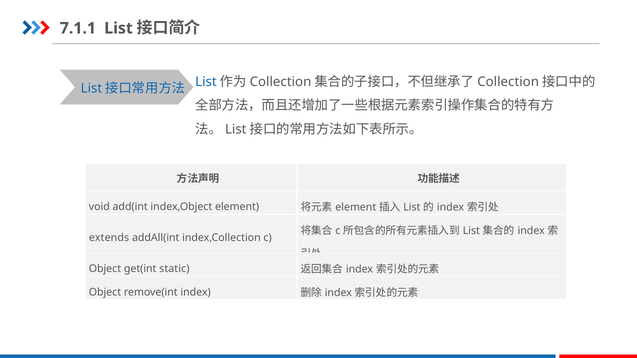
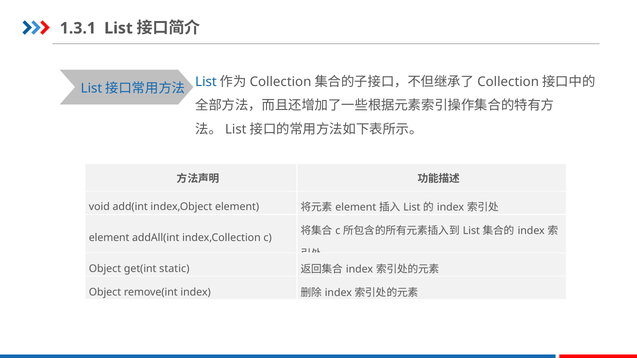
7.1.1: 7.1.1 -> 1.3.1
extends at (109, 238): extends -> element
